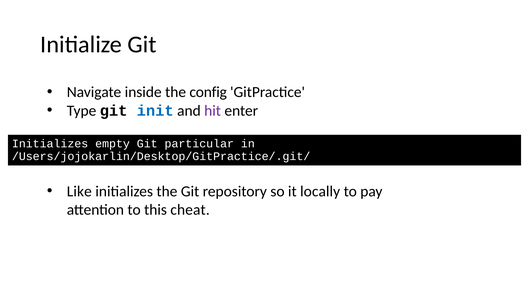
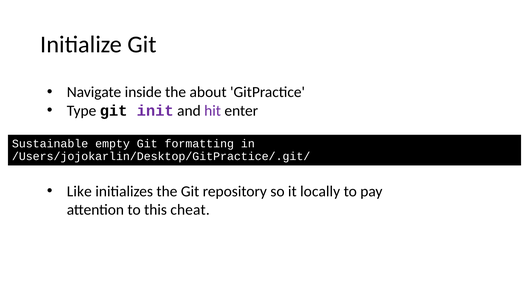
config: config -> about
init colour: blue -> purple
Initializes at (50, 144): Initializes -> Sustainable
particular: particular -> formatting
